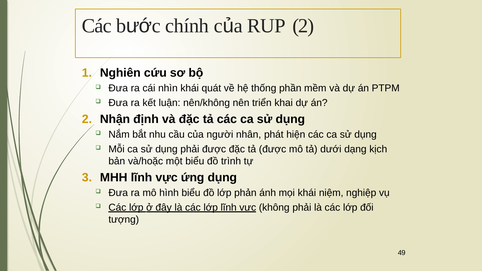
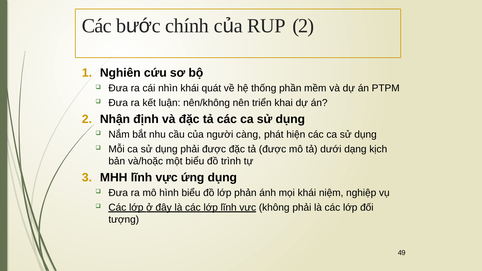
nhân: nhân -> càng
